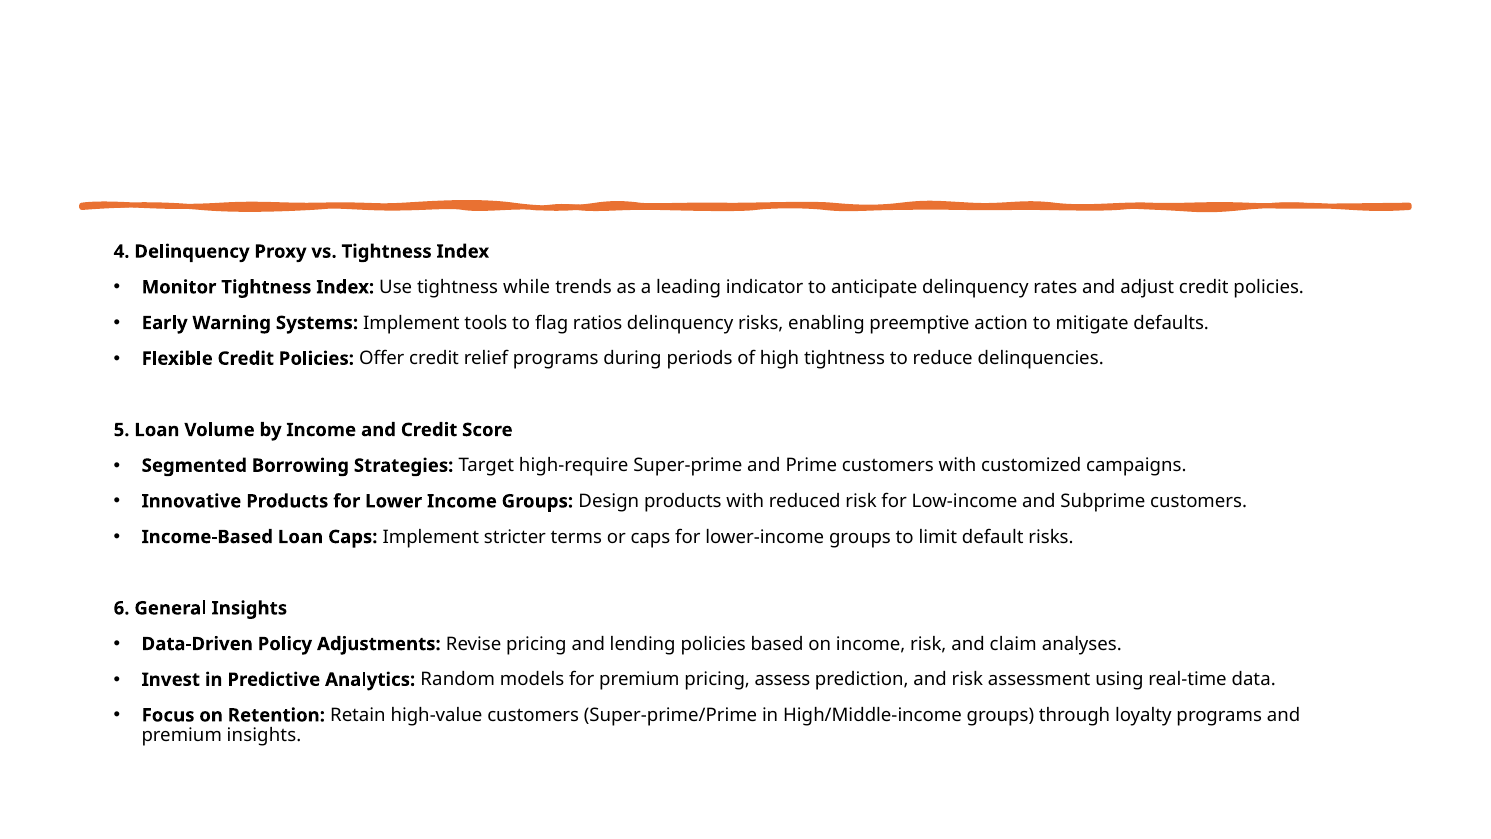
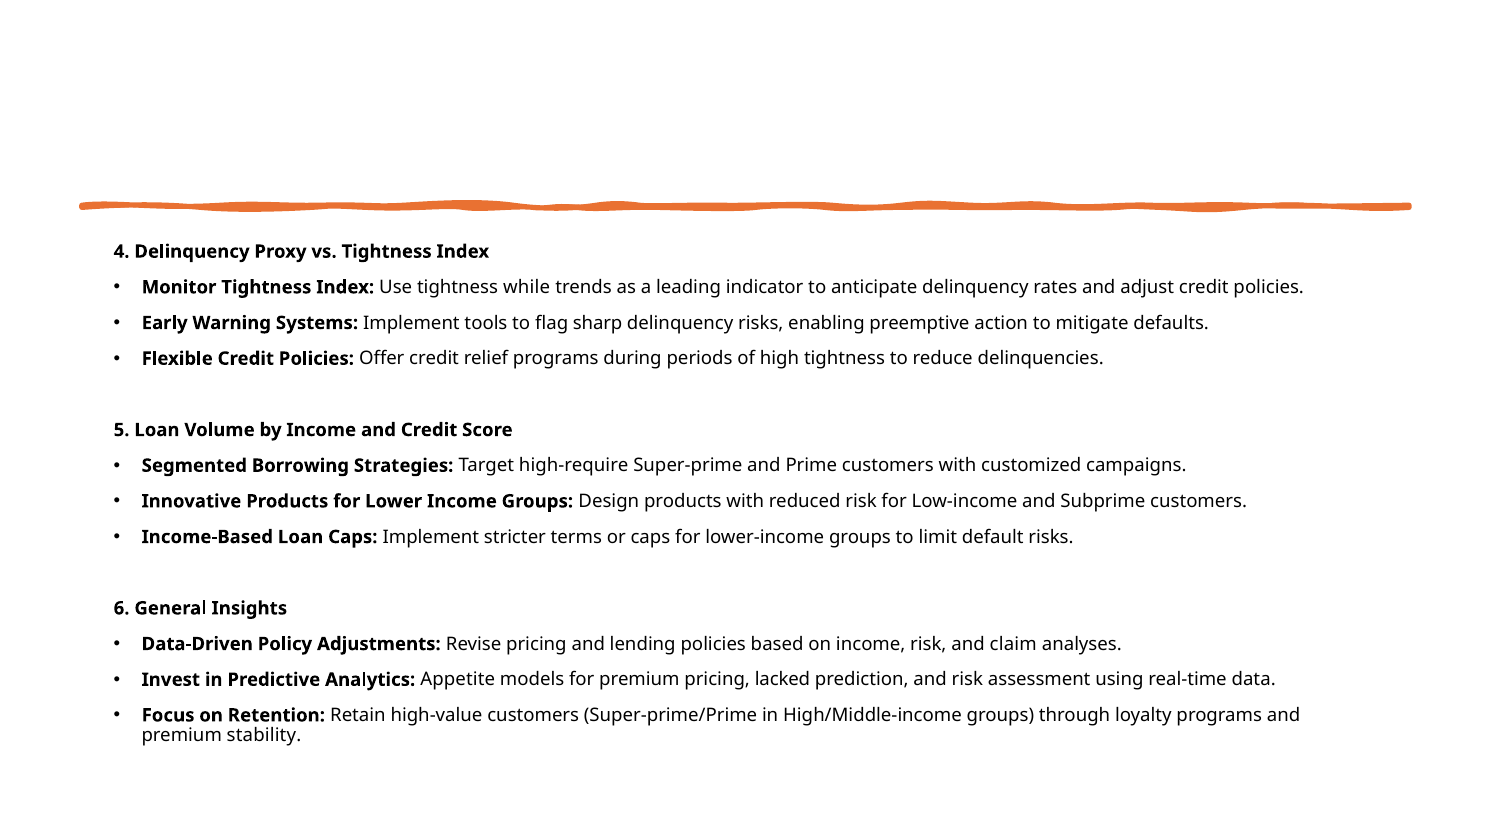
ratios: ratios -> sharp
Random: Random -> Appetite
assess: assess -> lacked
premium insights: insights -> stability
